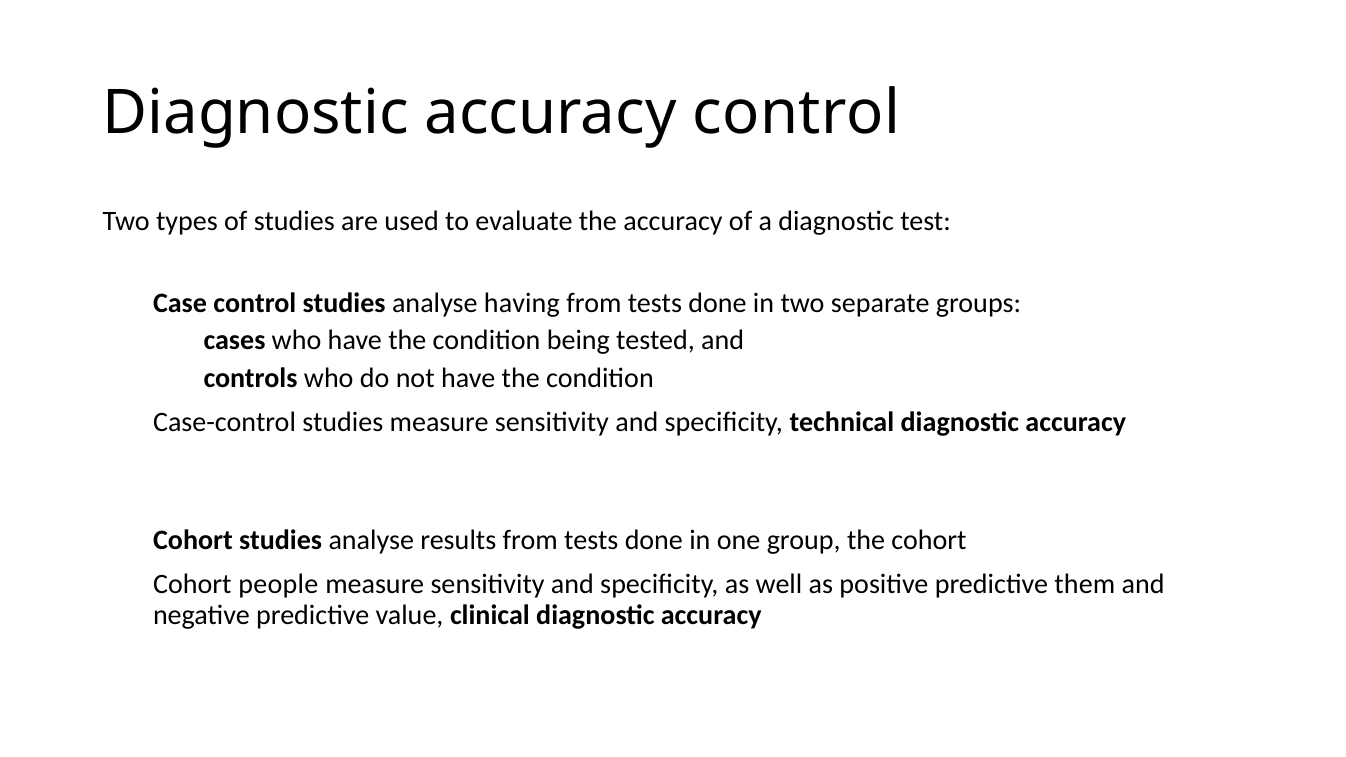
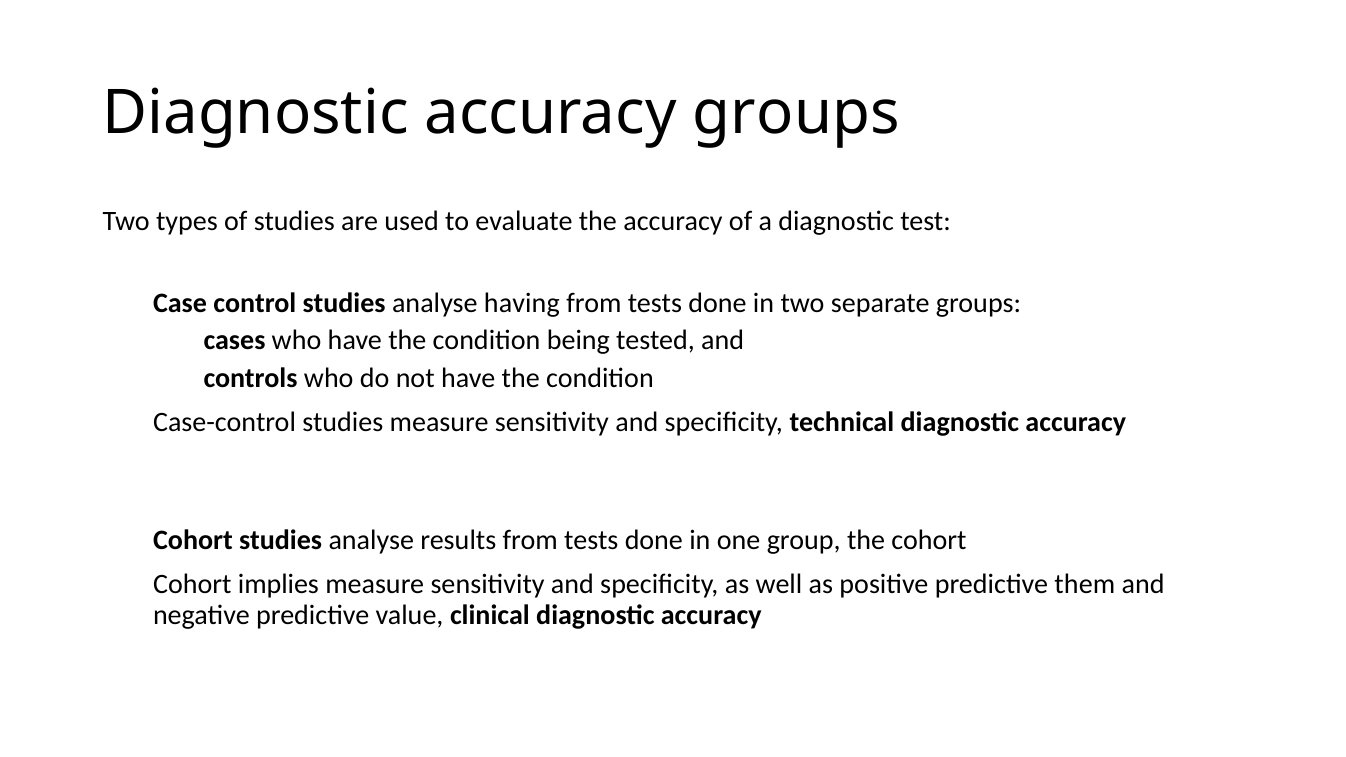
accuracy control: control -> groups
people: people -> implies
